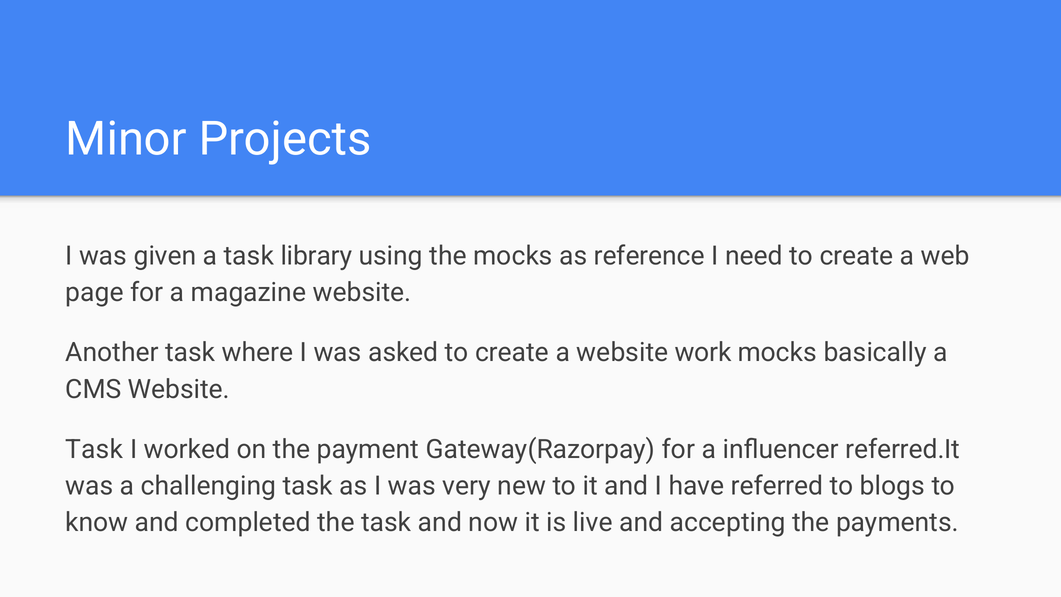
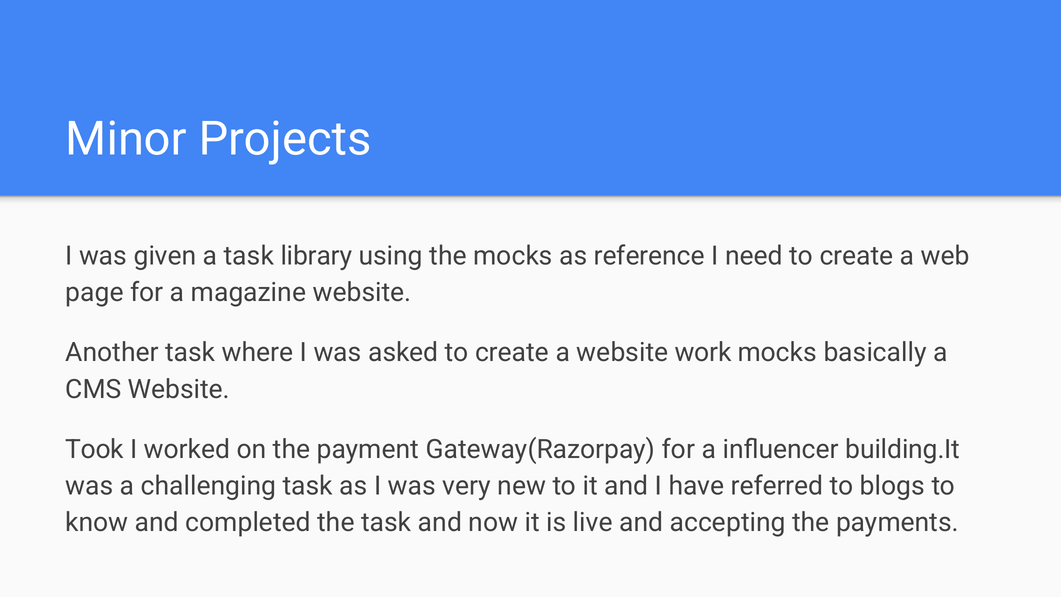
Task at (94, 449): Task -> Took
referred.It: referred.It -> building.It
